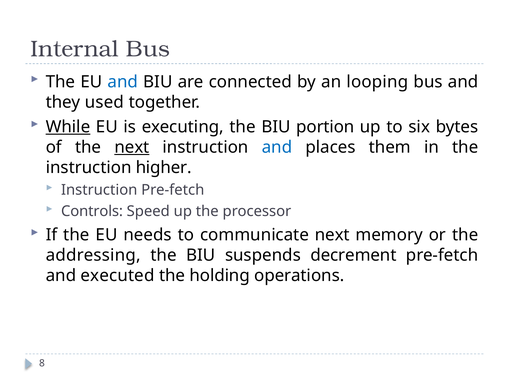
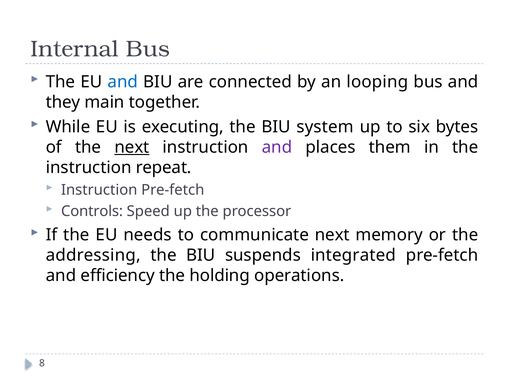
used: used -> main
While underline: present -> none
portion: portion -> system
and at (277, 147) colour: blue -> purple
higher: higher -> repeat
decrement: decrement -> integrated
executed: executed -> efficiency
